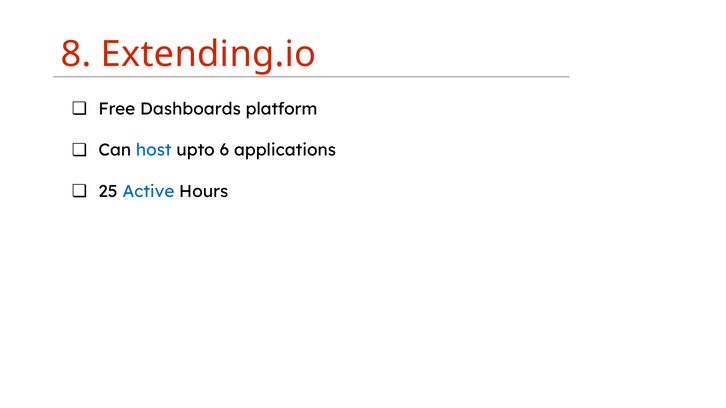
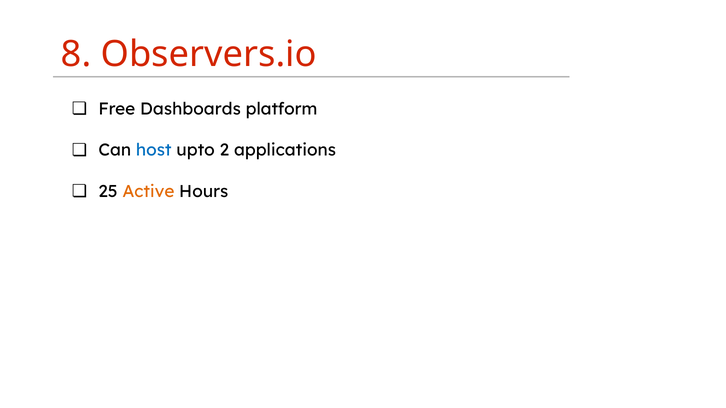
Extending.io: Extending.io -> Observers.io
6: 6 -> 2
Active colour: blue -> orange
